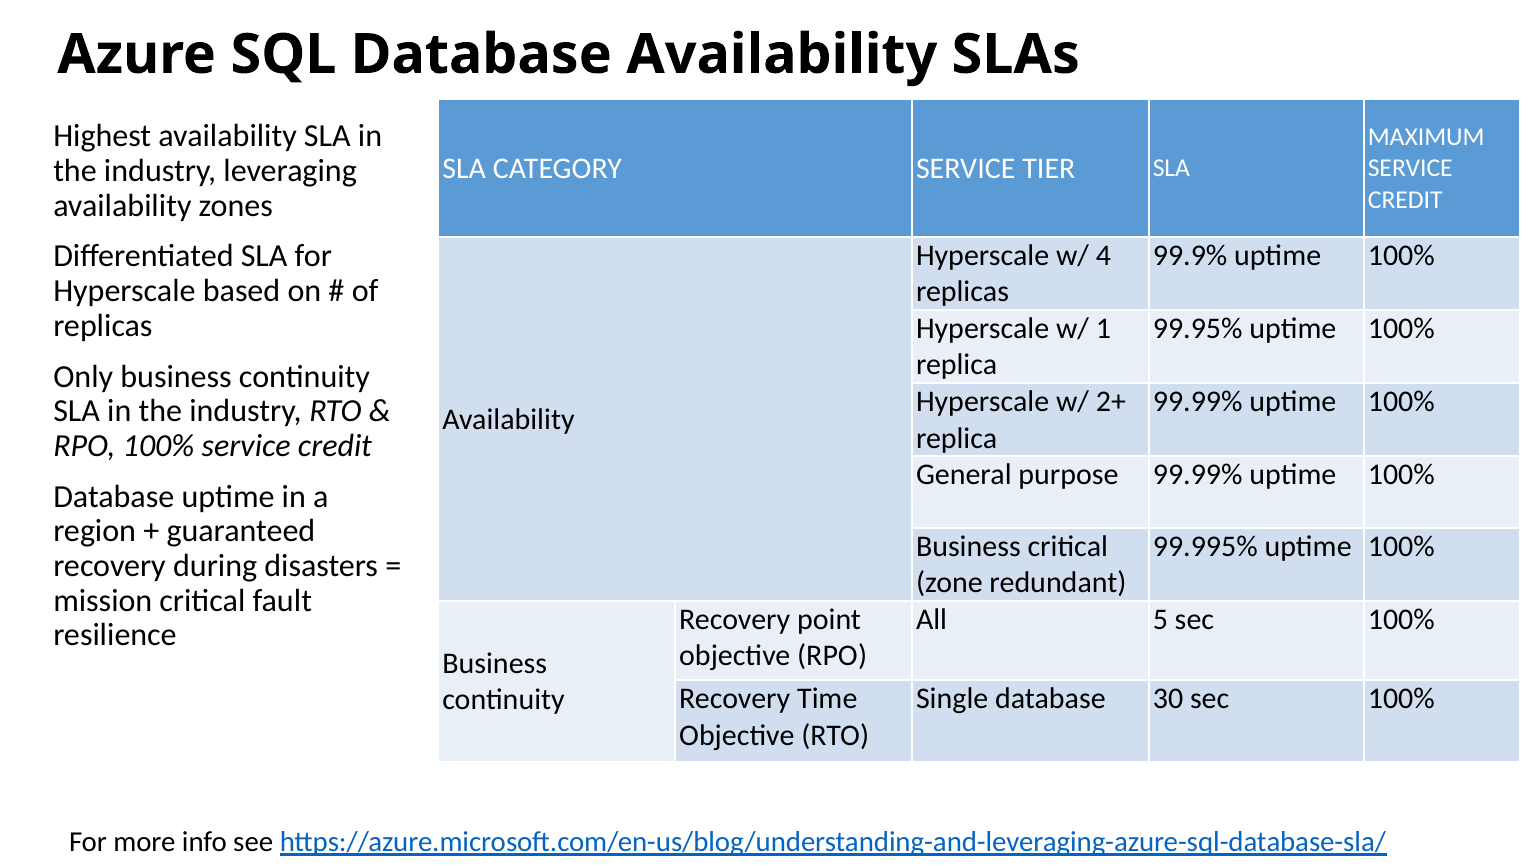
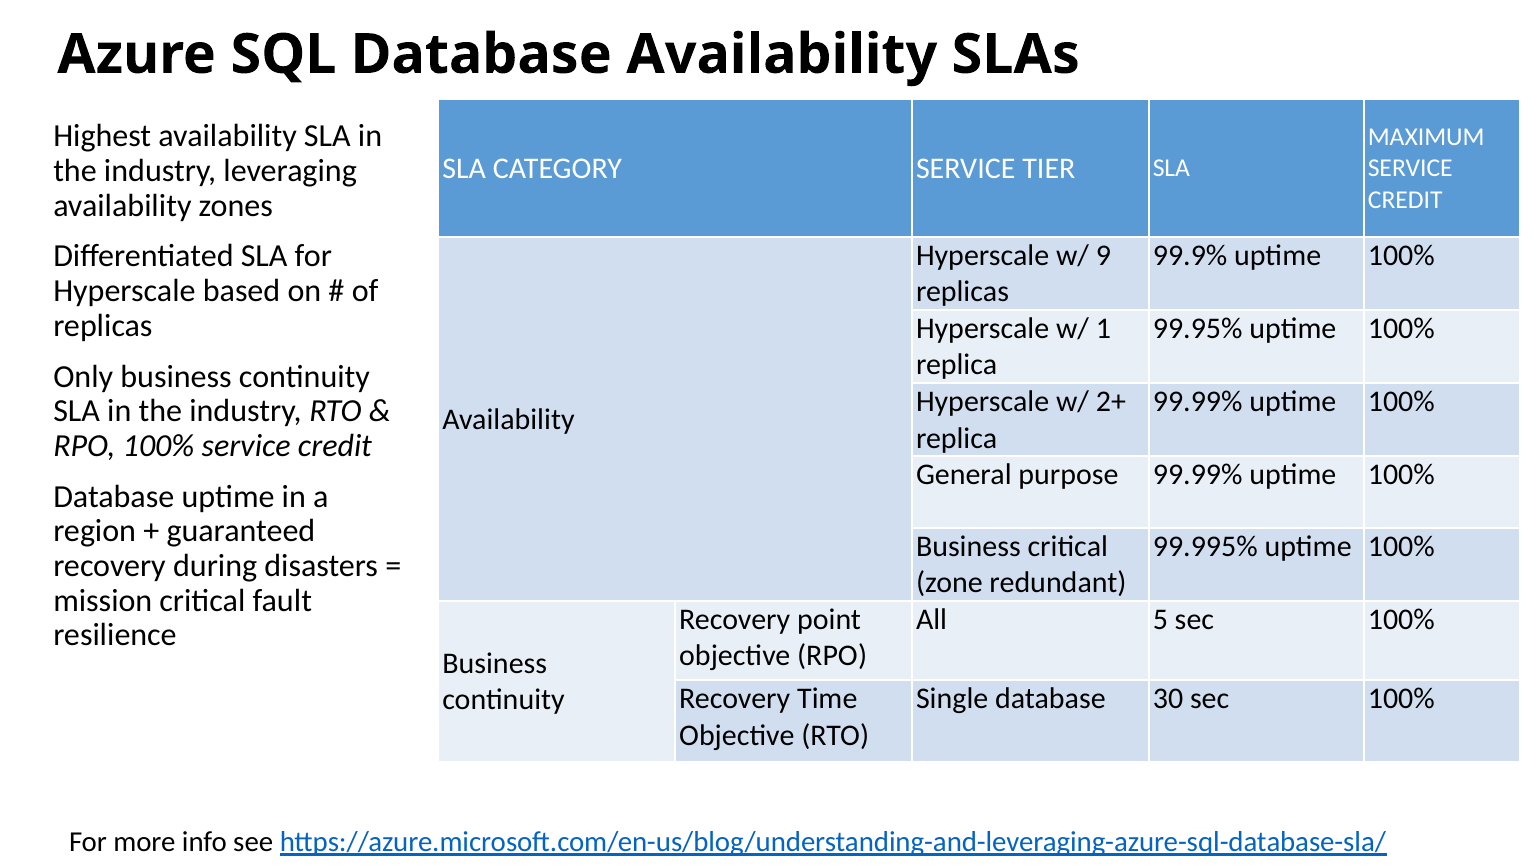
4: 4 -> 9
